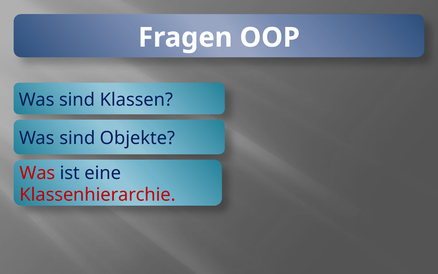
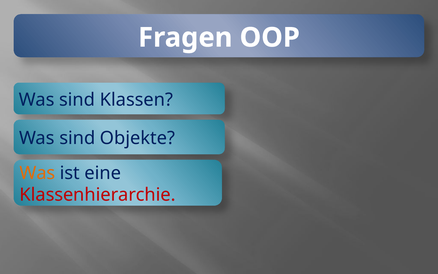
Was at (37, 173) colour: red -> orange
